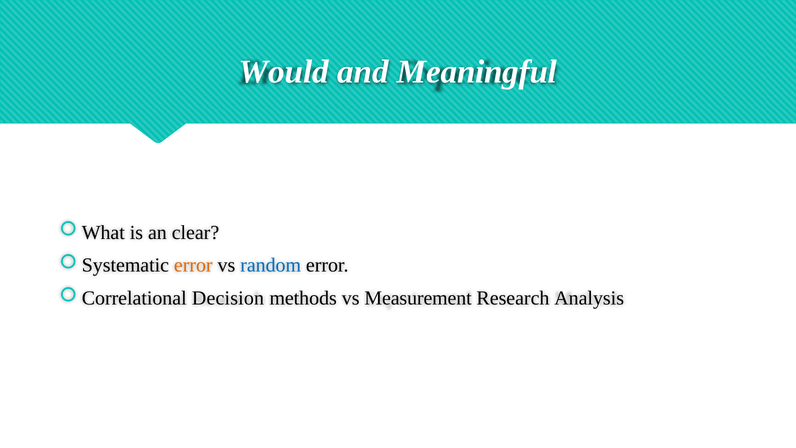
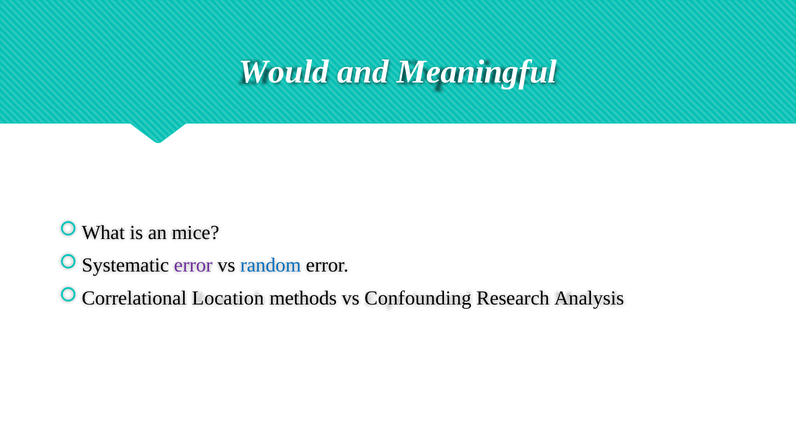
clear: clear -> mice
error at (193, 265) colour: orange -> purple
Decision: Decision -> Location
Measurement: Measurement -> Confounding
